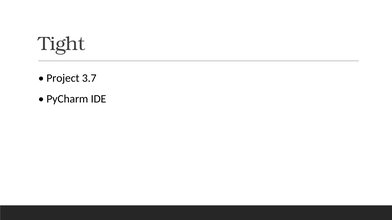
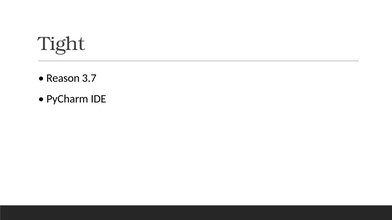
Project: Project -> Reason
